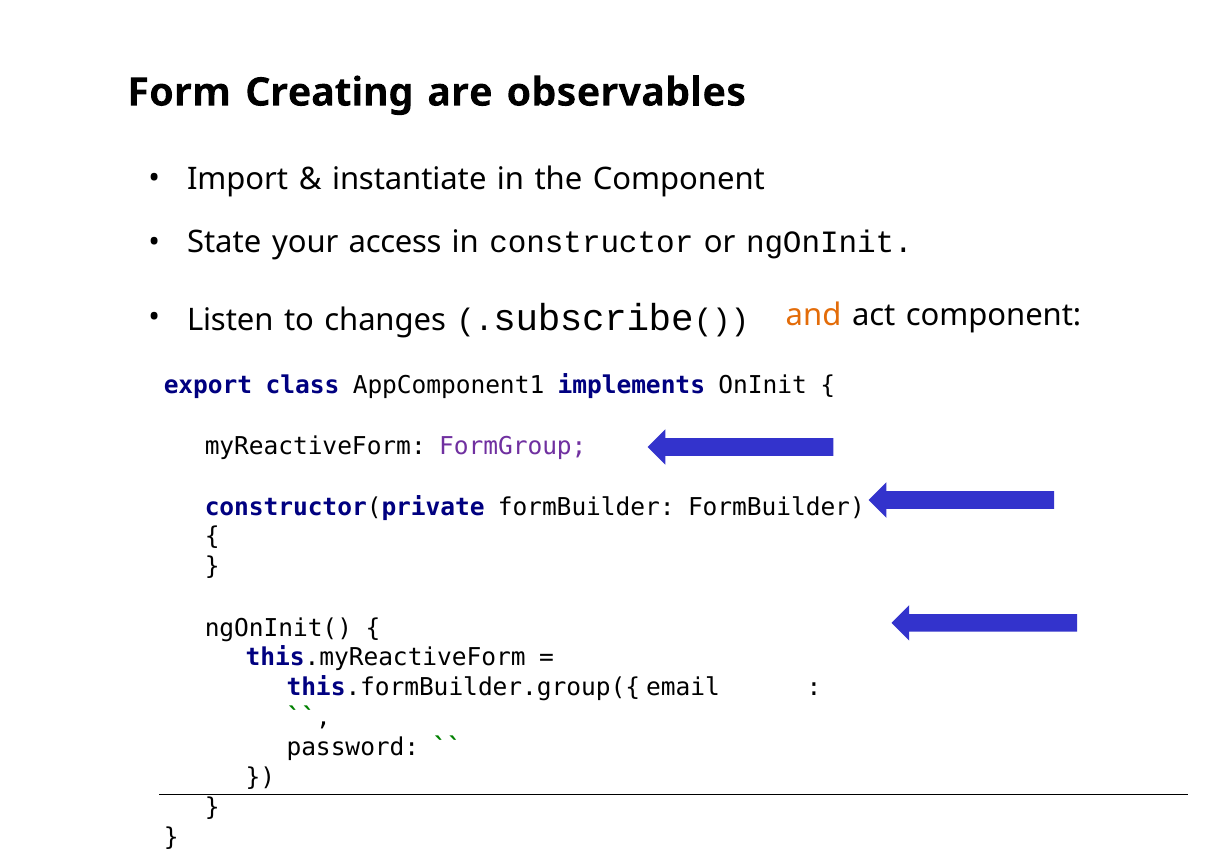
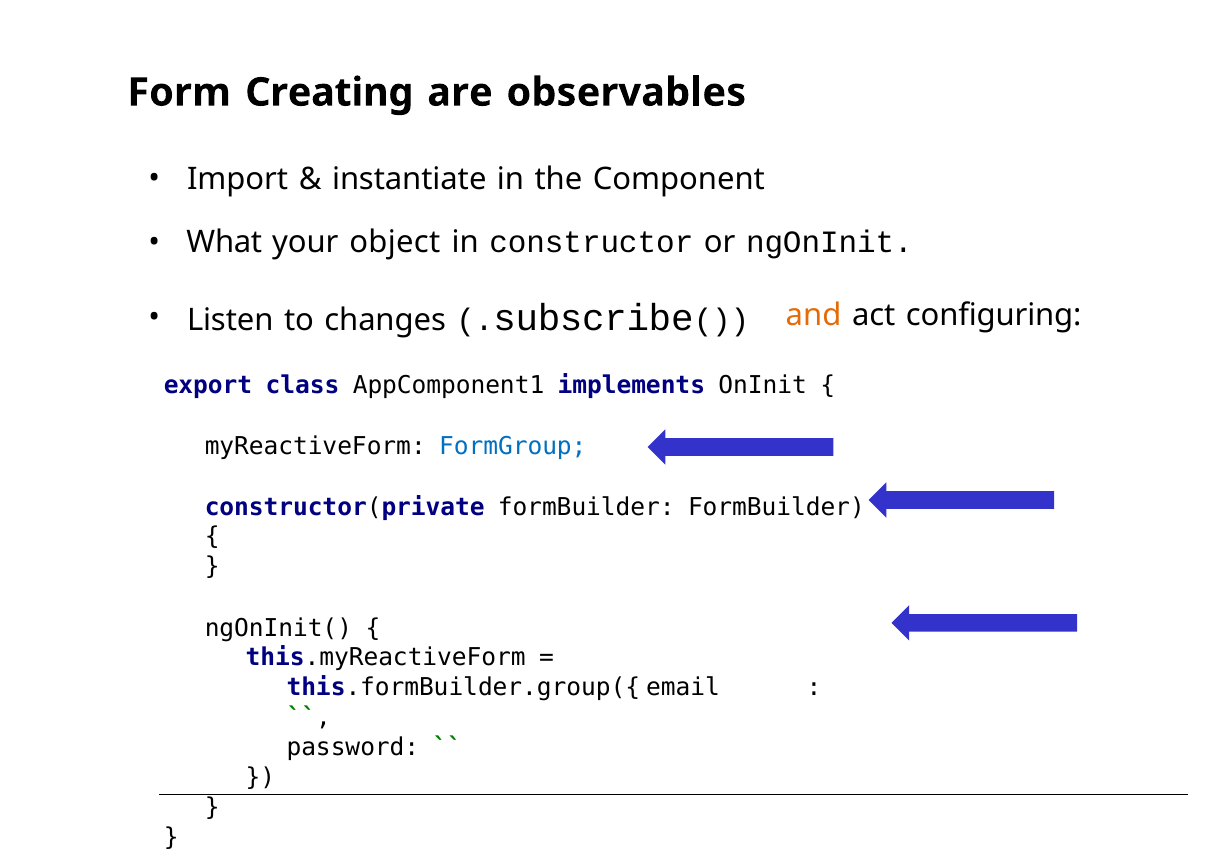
State: State -> What
access: access -> object
act component: component -> configuring
FormGroup colour: purple -> blue
